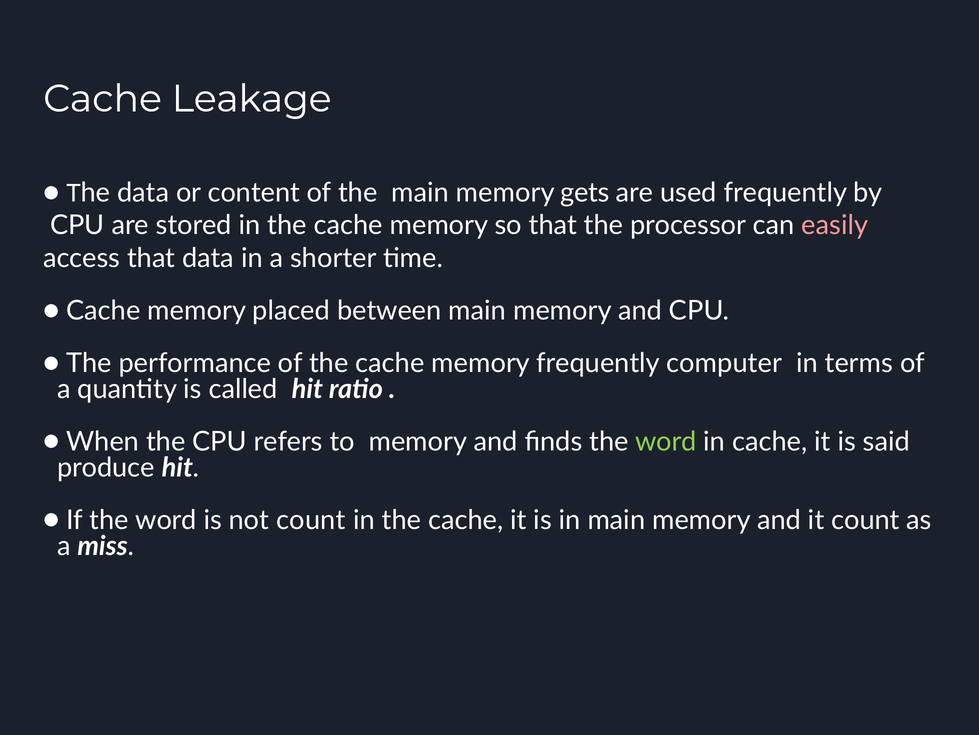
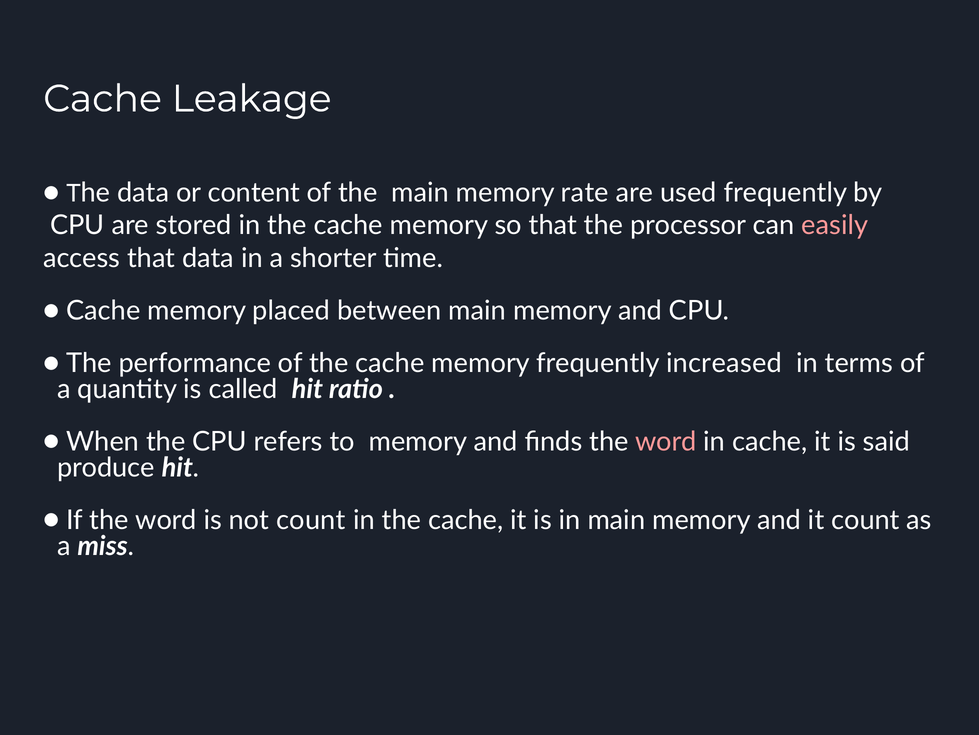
gets: gets -> rate
computer: computer -> increased
word at (666, 441) colour: light green -> pink
